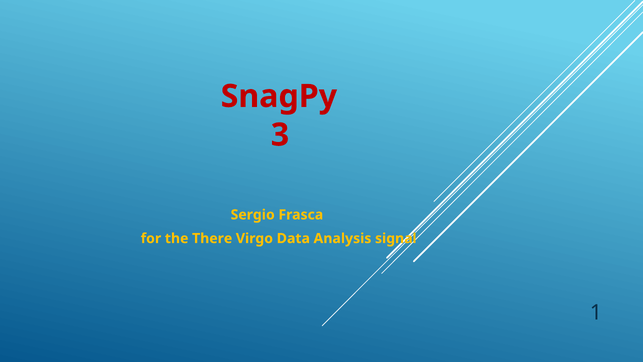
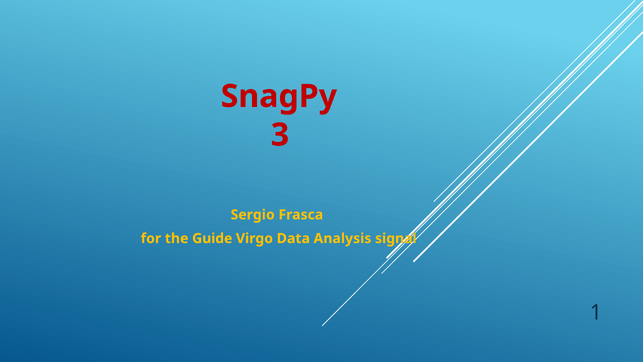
There: There -> Guide
